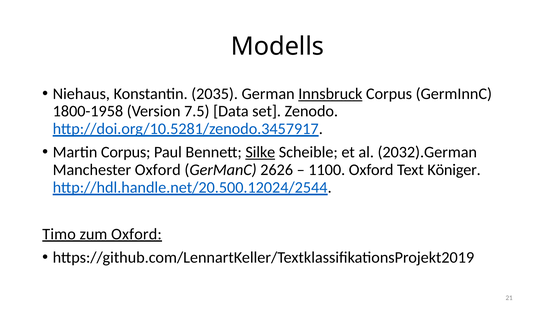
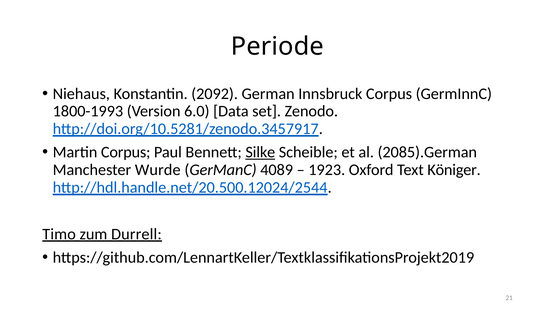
Modells: Modells -> Periode
2035: 2035 -> 2092
Innsbruck underline: present -> none
1800-1958: 1800-1958 -> 1800-1993
7.5: 7.5 -> 6.0
2032).German: 2032).German -> 2085).German
Manchester Oxford: Oxford -> Wurde
2626: 2626 -> 4089
1100: 1100 -> 1923
zum Oxford: Oxford -> Durrell
